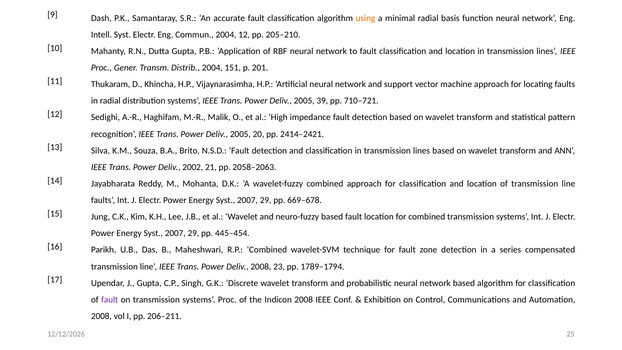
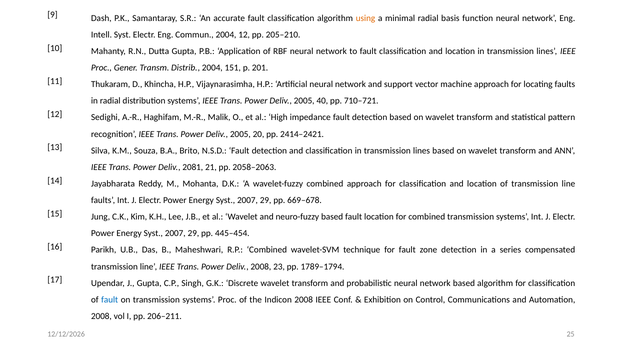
39: 39 -> 40
2002: 2002 -> 2081
fault at (110, 300) colour: purple -> blue
